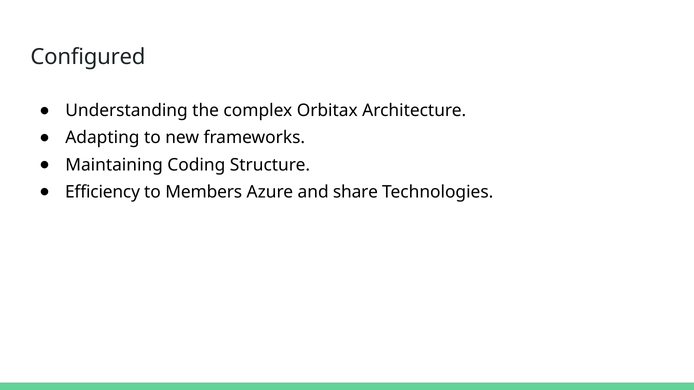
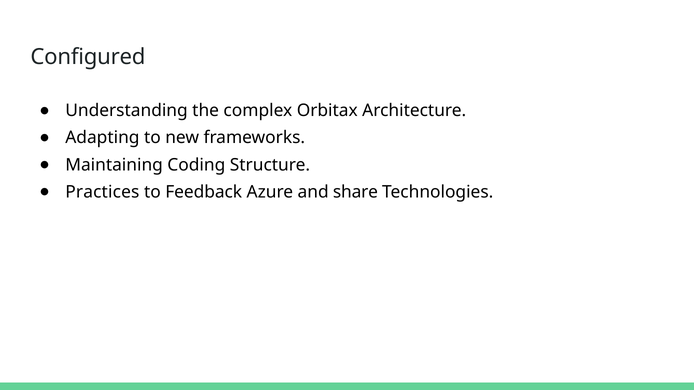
Efficiency: Efficiency -> Practices
Members: Members -> Feedback
